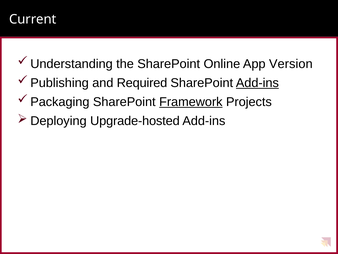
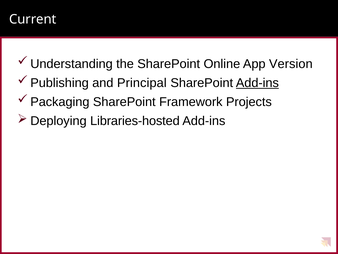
Required: Required -> Principal
Framework underline: present -> none
Upgrade-hosted: Upgrade-hosted -> Libraries-hosted
